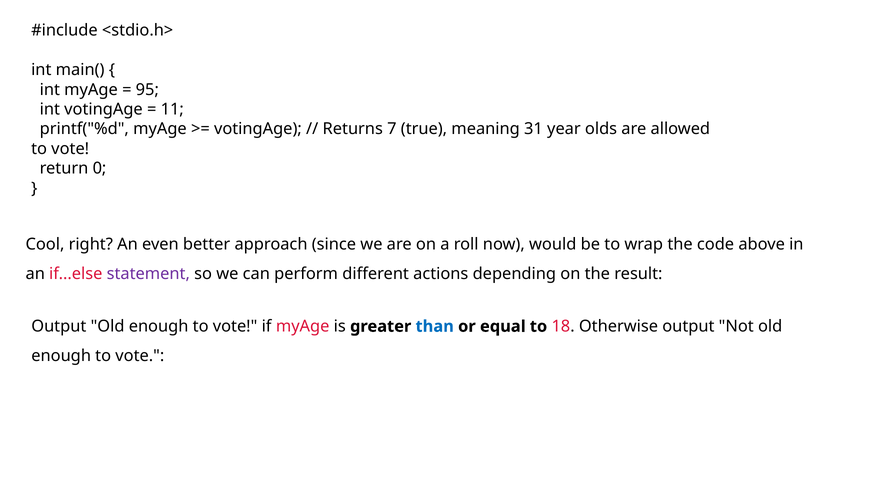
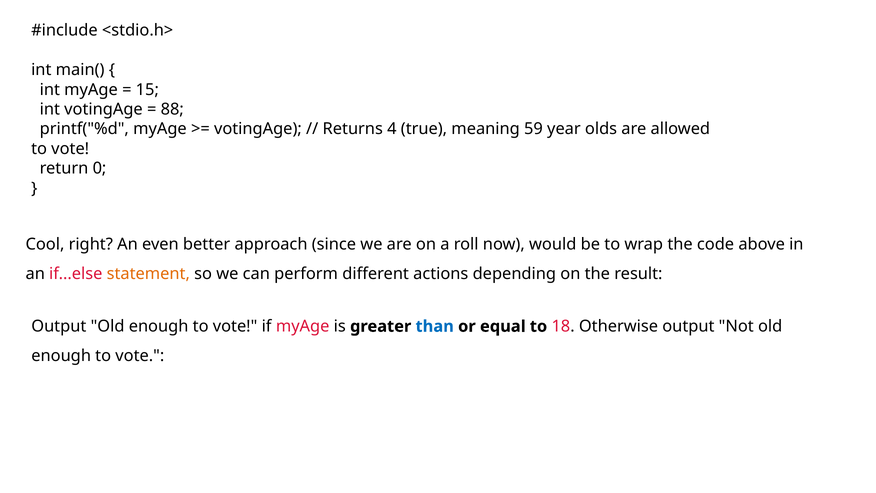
95: 95 -> 15
11: 11 -> 88
7: 7 -> 4
31: 31 -> 59
statement colour: purple -> orange
